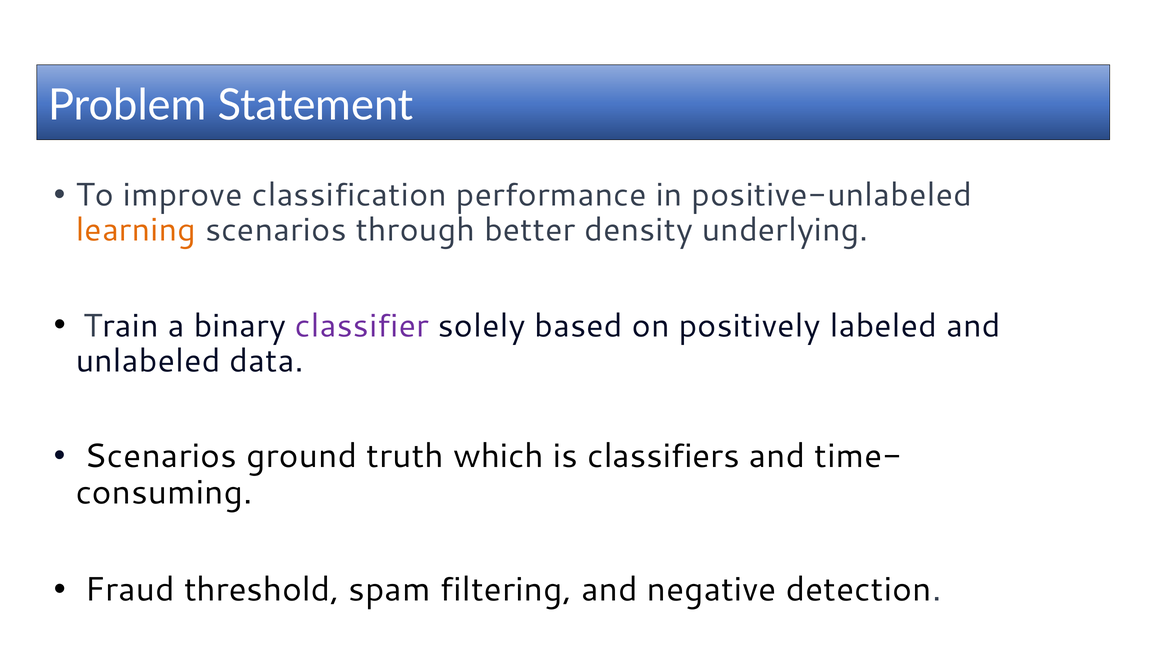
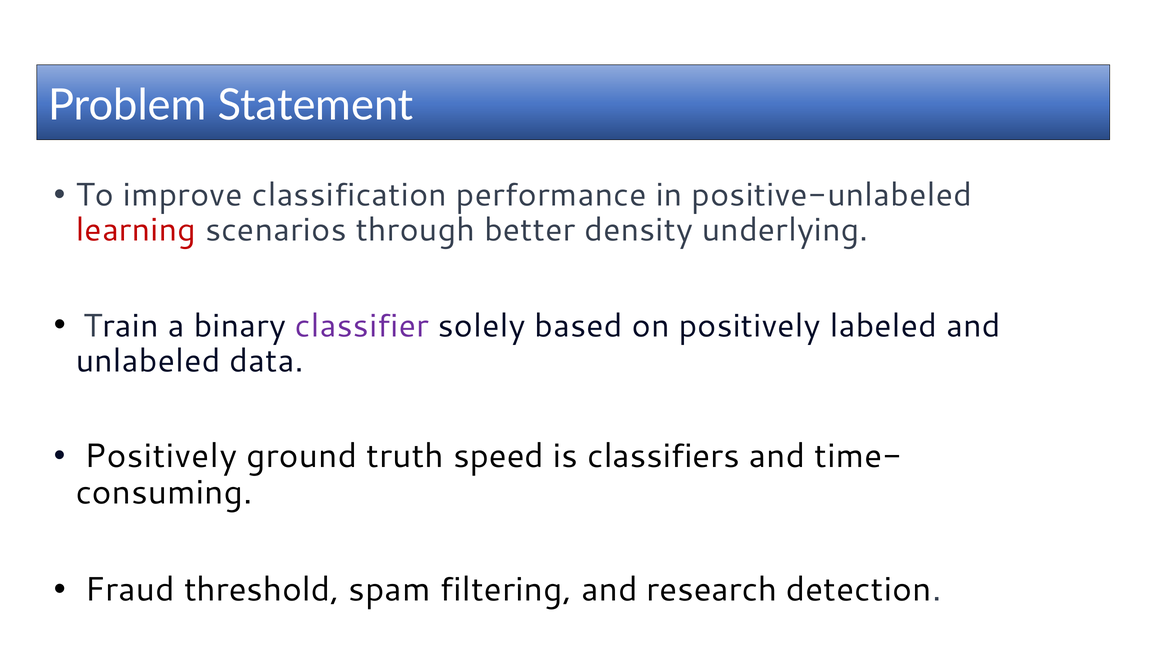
learning colour: orange -> red
Scenarios at (161, 457): Scenarios -> Positively
which: which -> speed
negative: negative -> research
